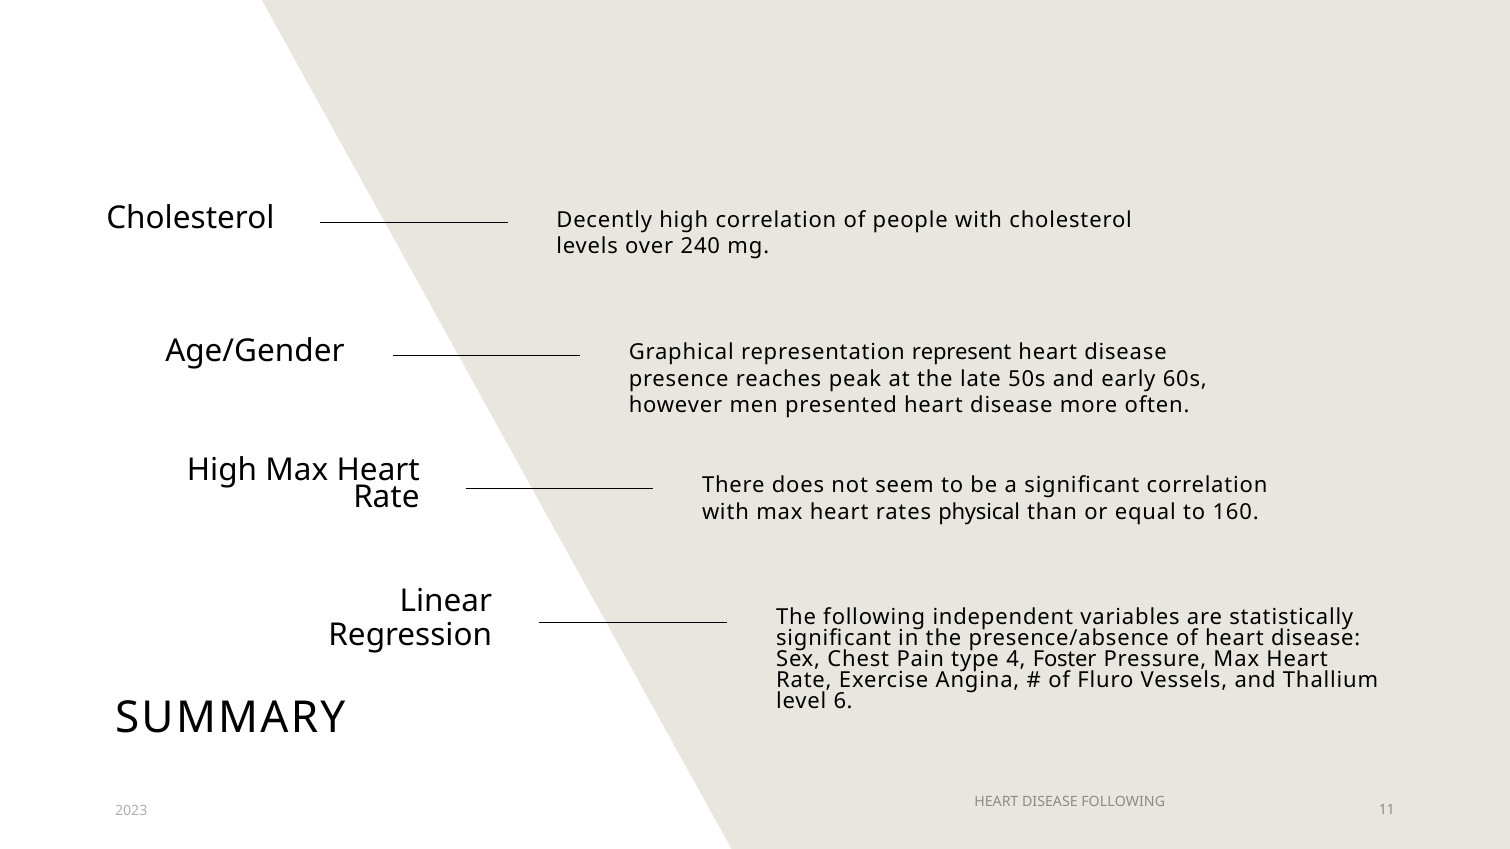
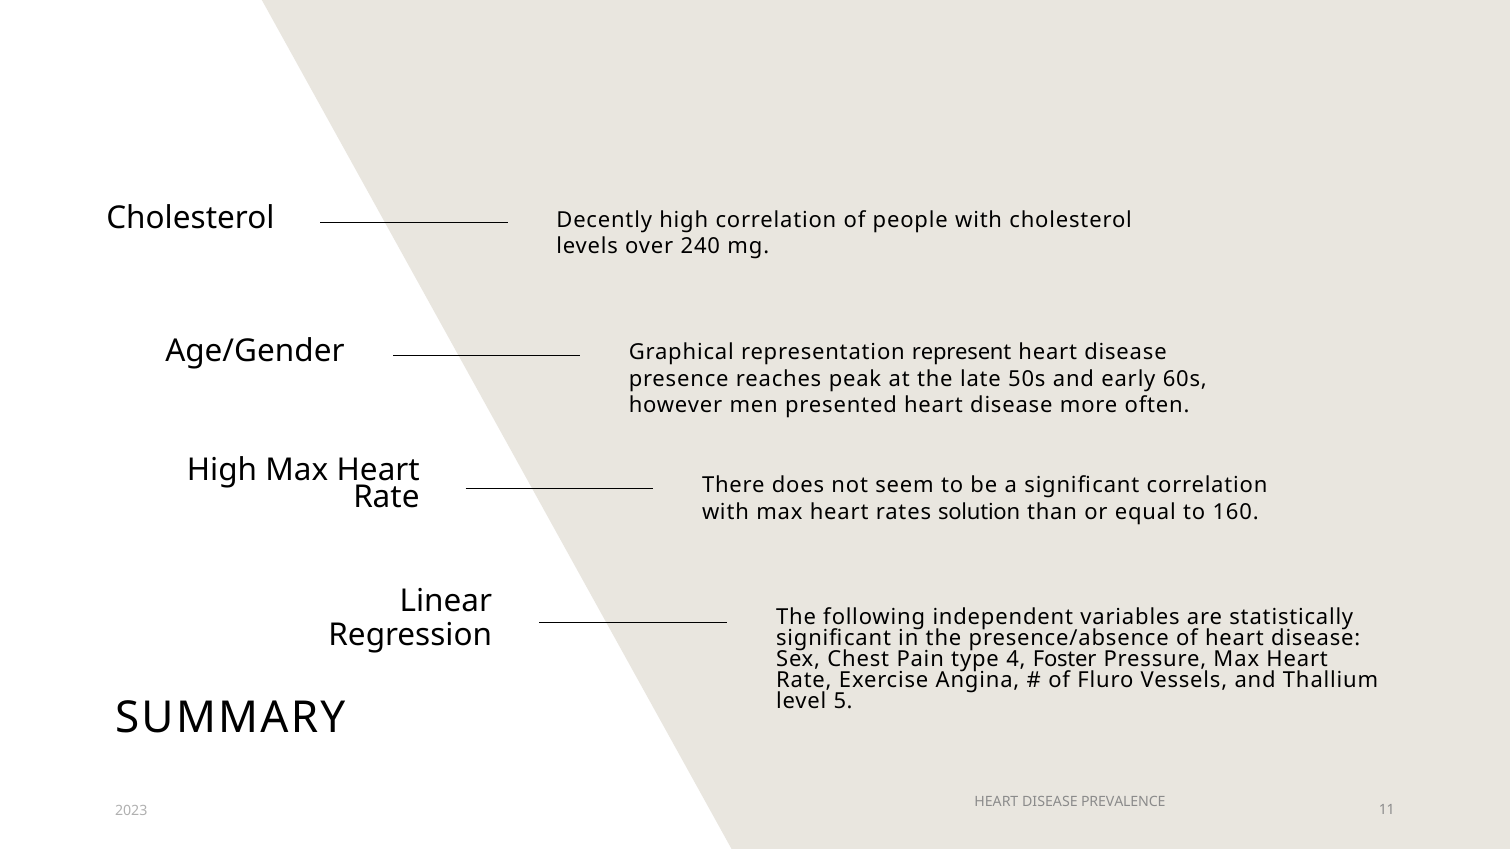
physical: physical -> solution
6: 6 -> 5
DISEASE FOLLOWING: FOLLOWING -> PREVALENCE
